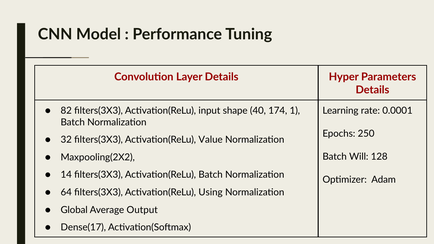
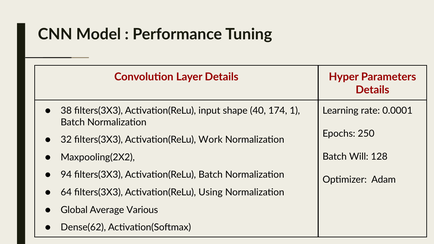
82: 82 -> 38
Value: Value -> Work
14: 14 -> 94
Output: Output -> Various
Dense(17: Dense(17 -> Dense(62
